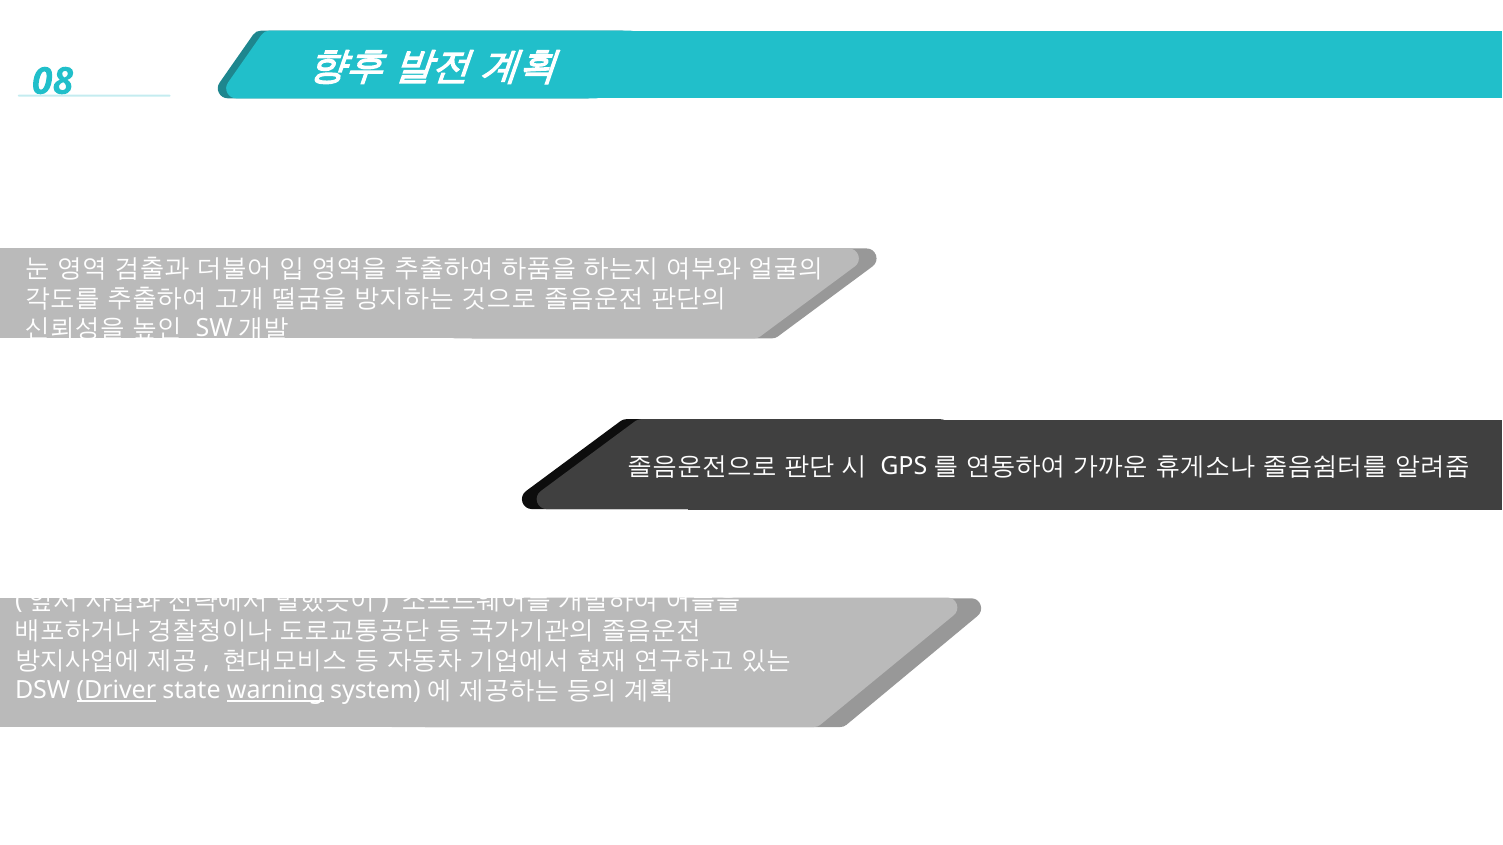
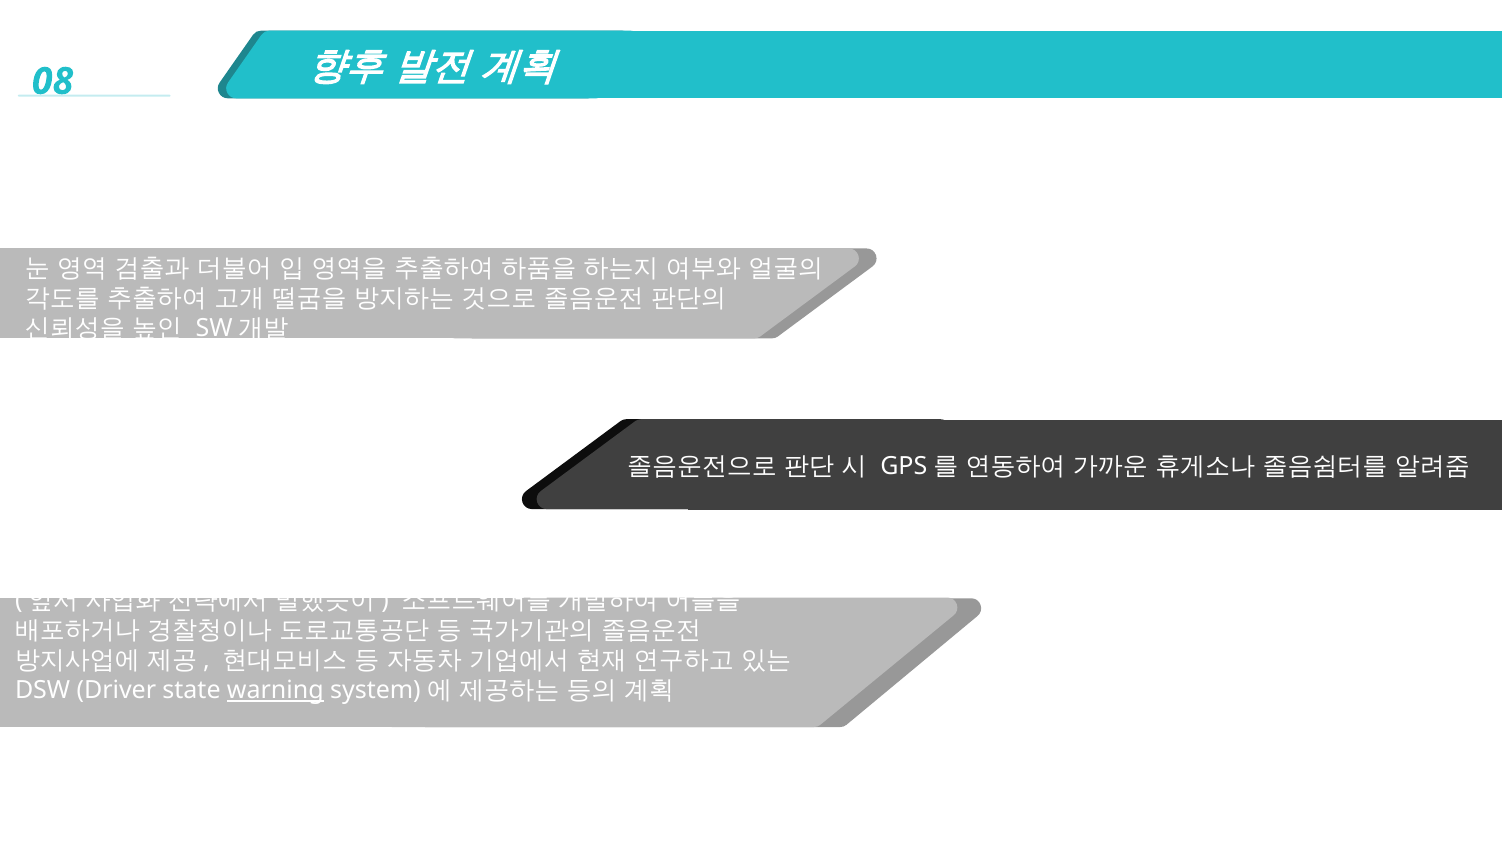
Driver underline: present -> none
